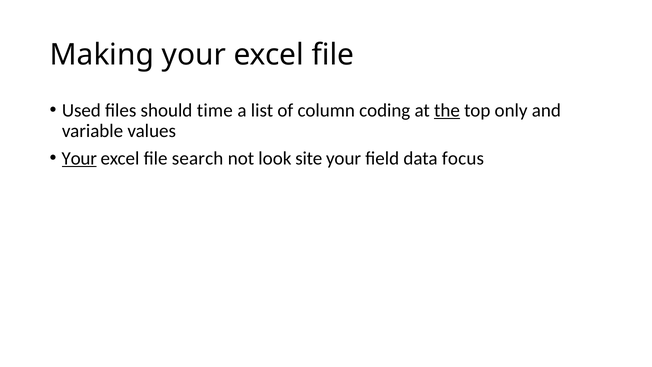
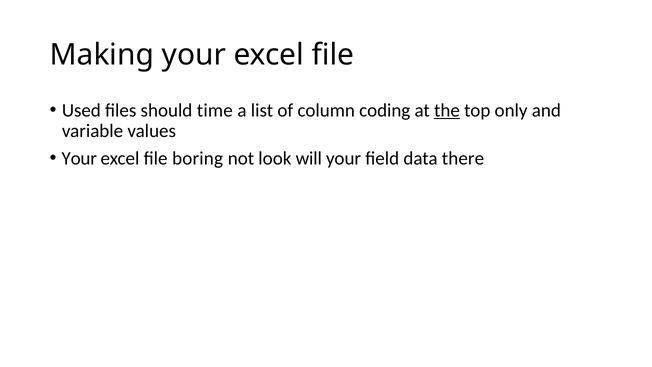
Your at (79, 158) underline: present -> none
search: search -> boring
site: site -> will
focus: focus -> there
